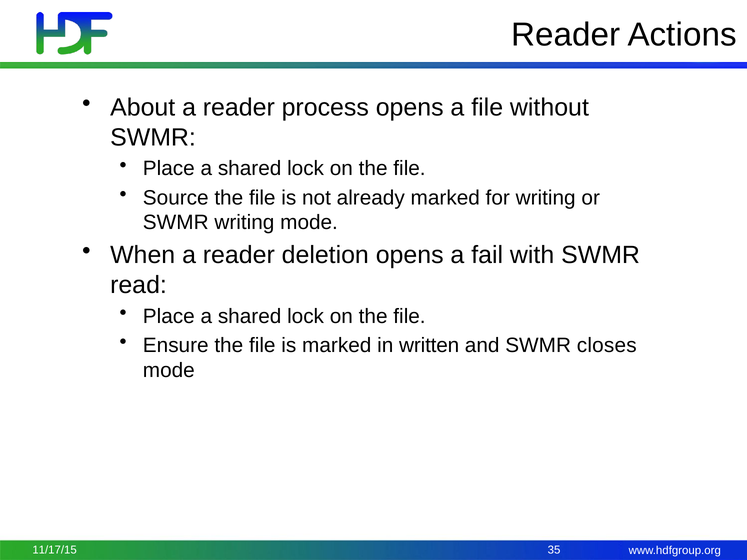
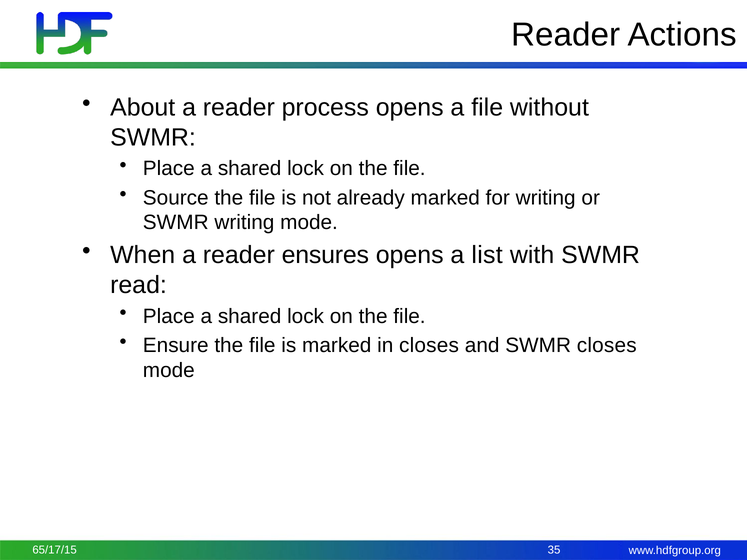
deletion: deletion -> ensures
fail: fail -> list
in written: written -> closes
11/17/15: 11/17/15 -> 65/17/15
